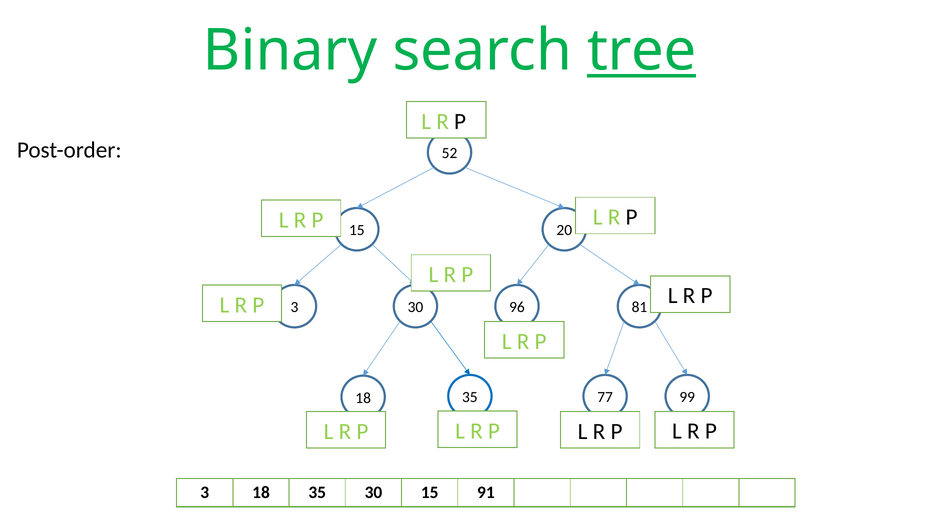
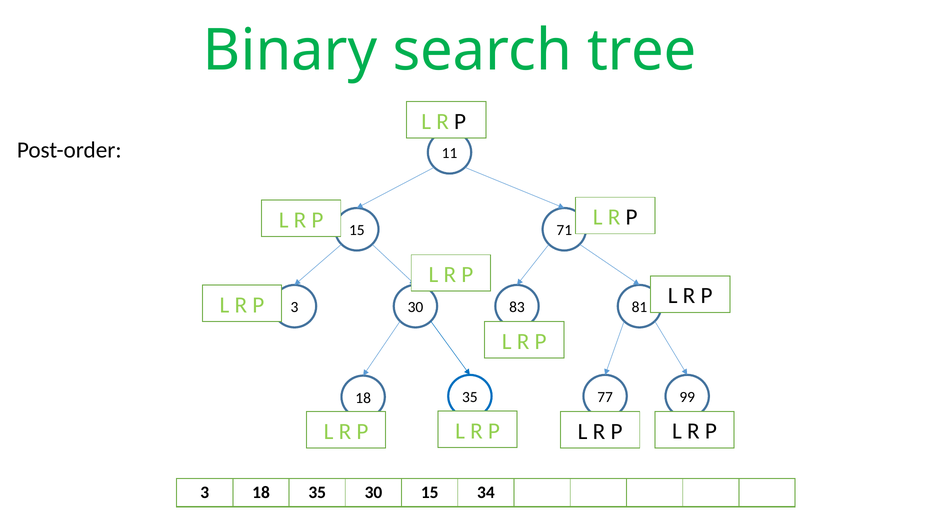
tree underline: present -> none
52: 52 -> 11
20: 20 -> 71
96: 96 -> 83
91: 91 -> 34
